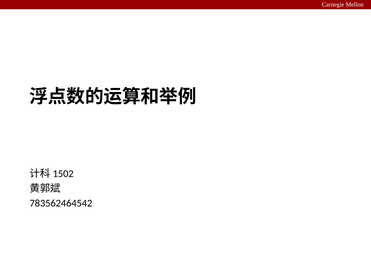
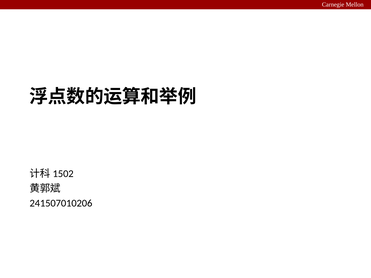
783562464542: 783562464542 -> 241507010206
